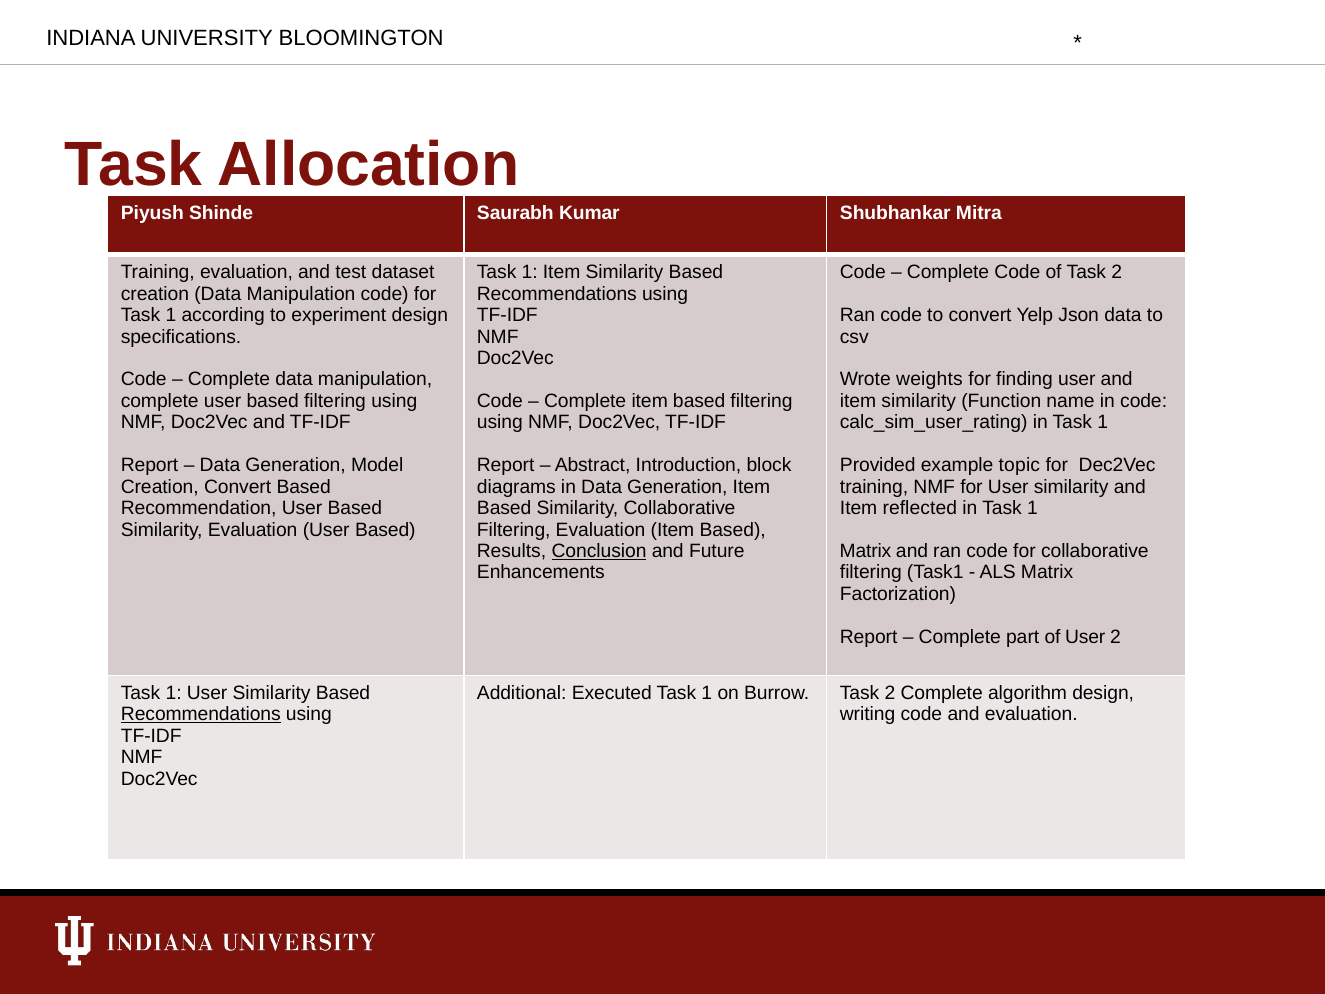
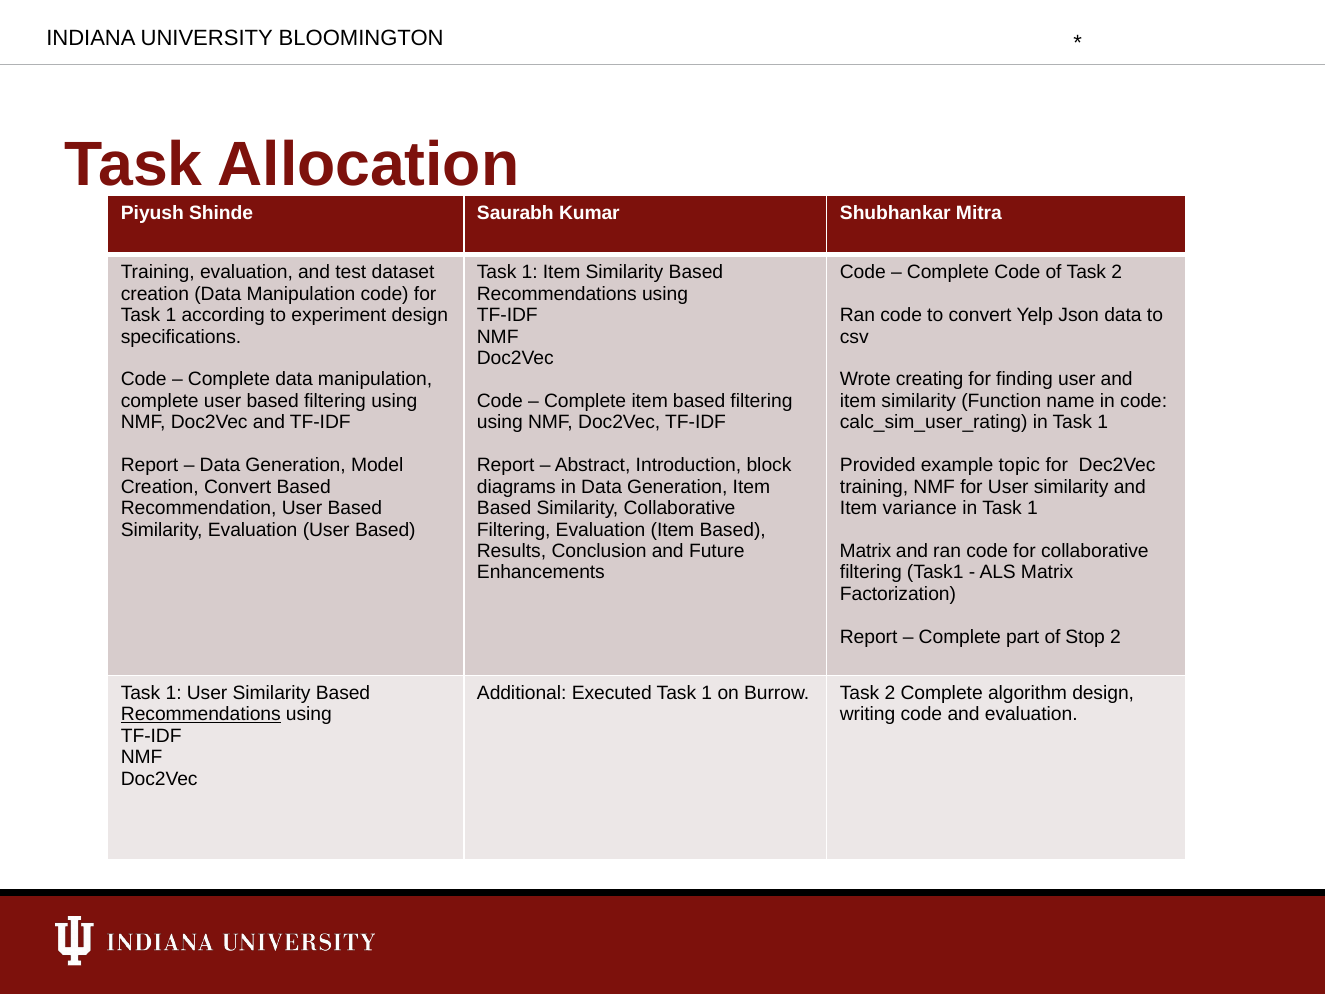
weights: weights -> creating
reflected: reflected -> variance
Conclusion underline: present -> none
of User: User -> Stop
